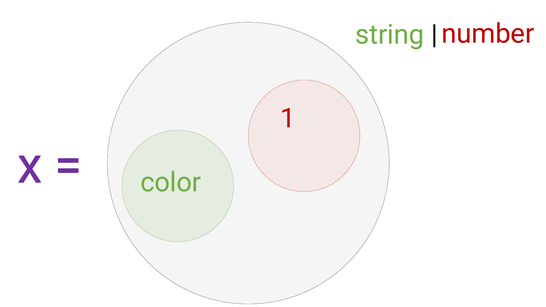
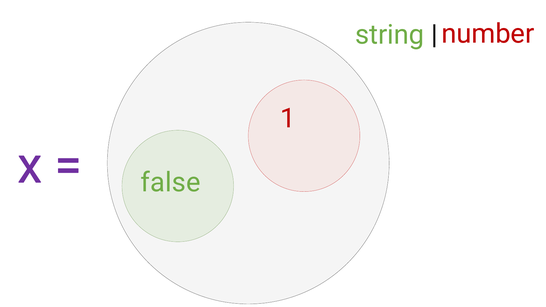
color: color -> false
